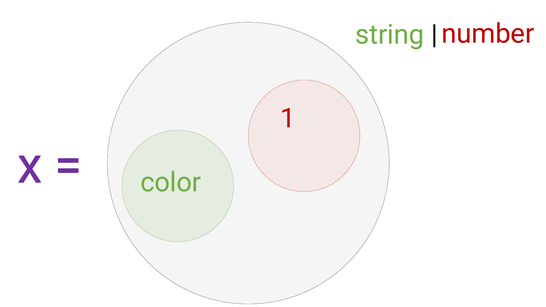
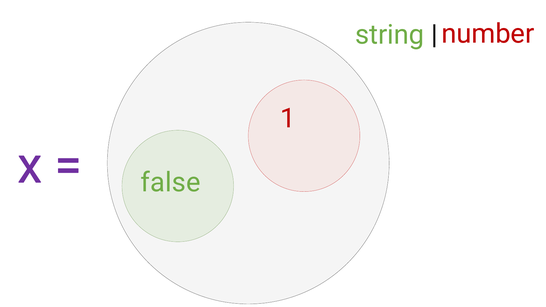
color: color -> false
